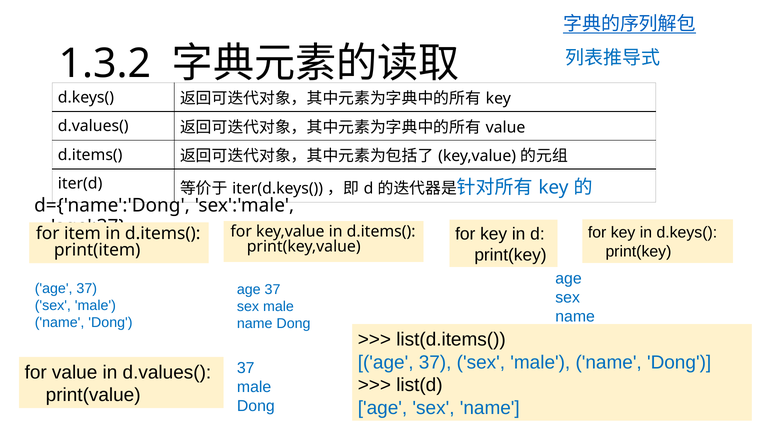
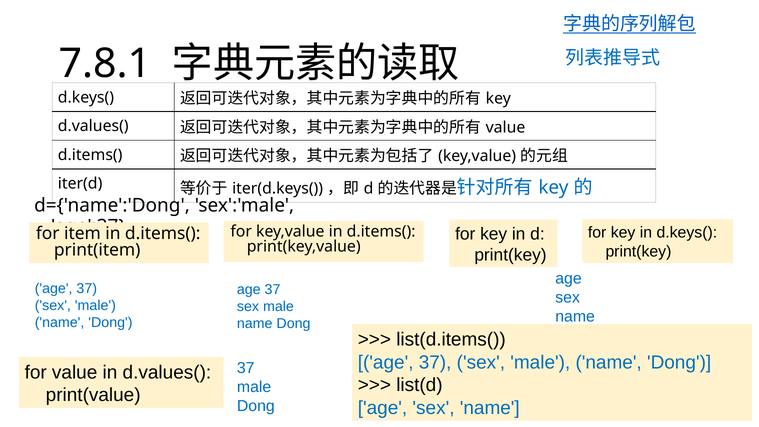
1.3.2: 1.3.2 -> 7.8.1
